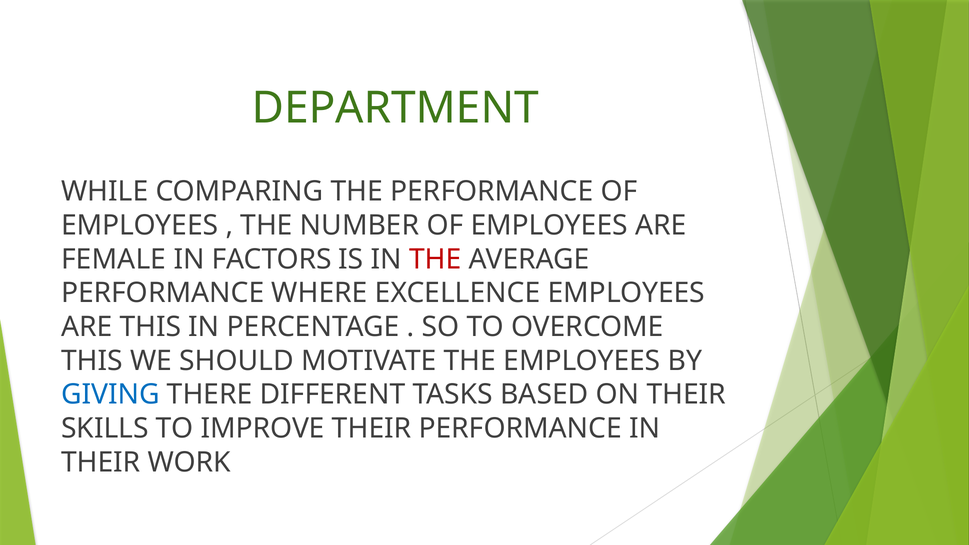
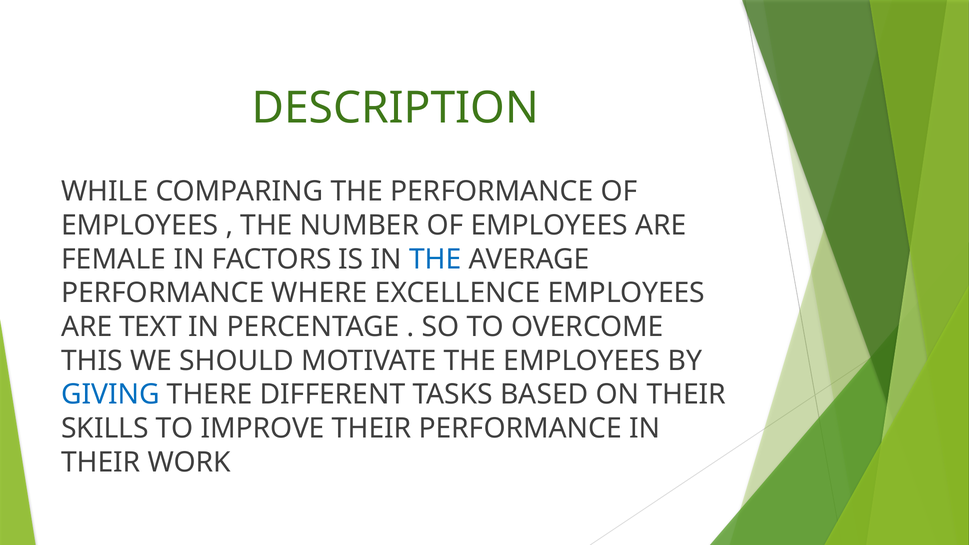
DEPARTMENT: DEPARTMENT -> DESCRIPTION
THE at (435, 259) colour: red -> blue
ARE THIS: THIS -> TEXT
